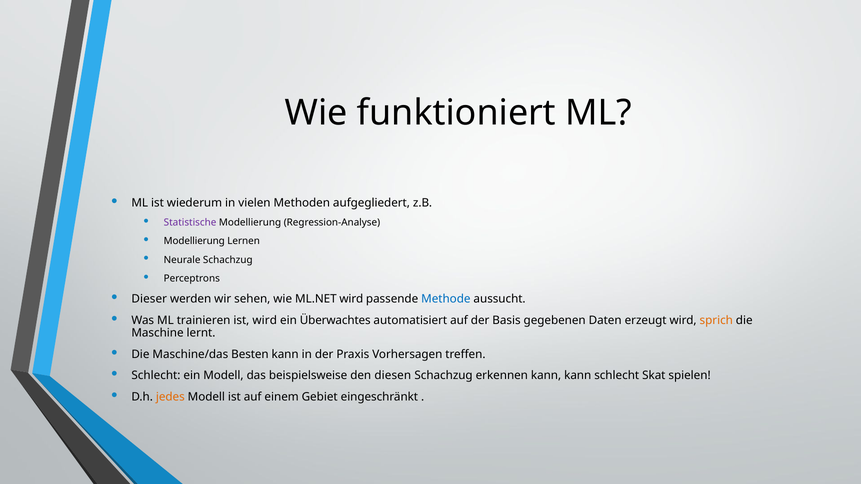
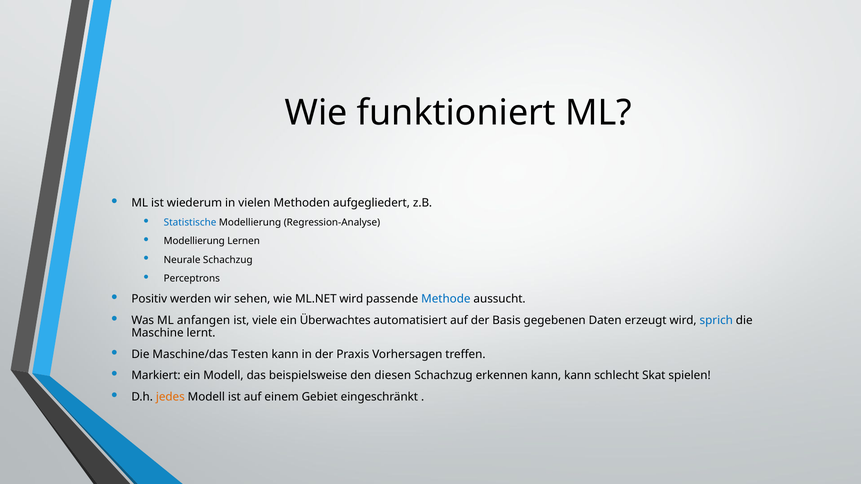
Statistische colour: purple -> blue
Dieser: Dieser -> Positiv
trainieren: trainieren -> anfangen
ist wird: wird -> viele
sprich colour: orange -> blue
Besten: Besten -> Testen
Schlecht at (156, 376): Schlecht -> Markiert
